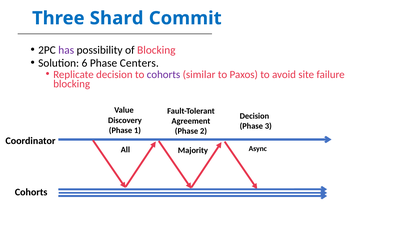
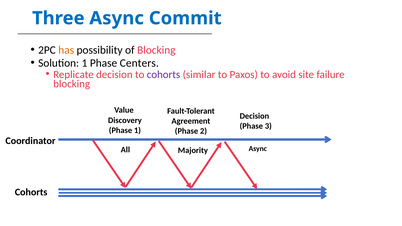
Three Shard: Shard -> Async
has colour: purple -> orange
Solution 6: 6 -> 1
